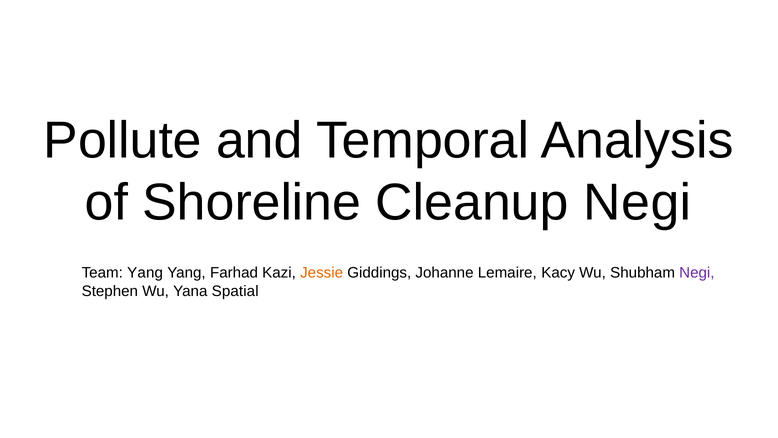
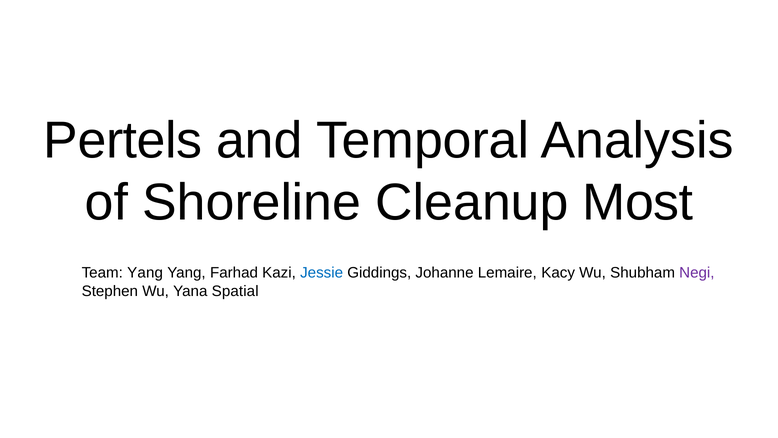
Pollute: Pollute -> Pertels
Cleanup Negi: Negi -> Most
Jessie colour: orange -> blue
